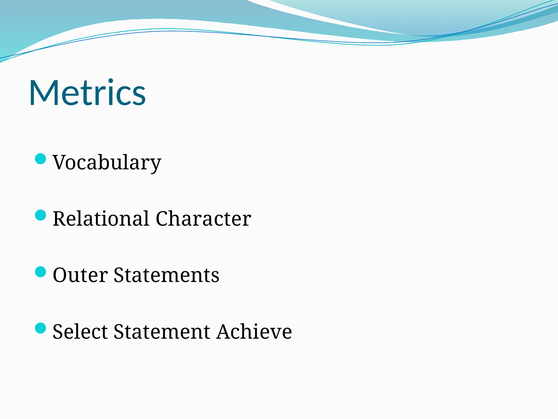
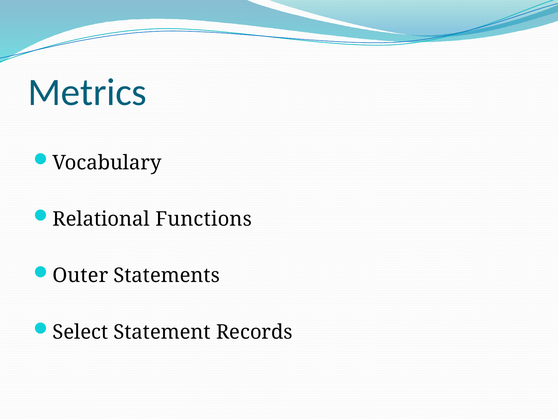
Character: Character -> Functions
Achieve: Achieve -> Records
